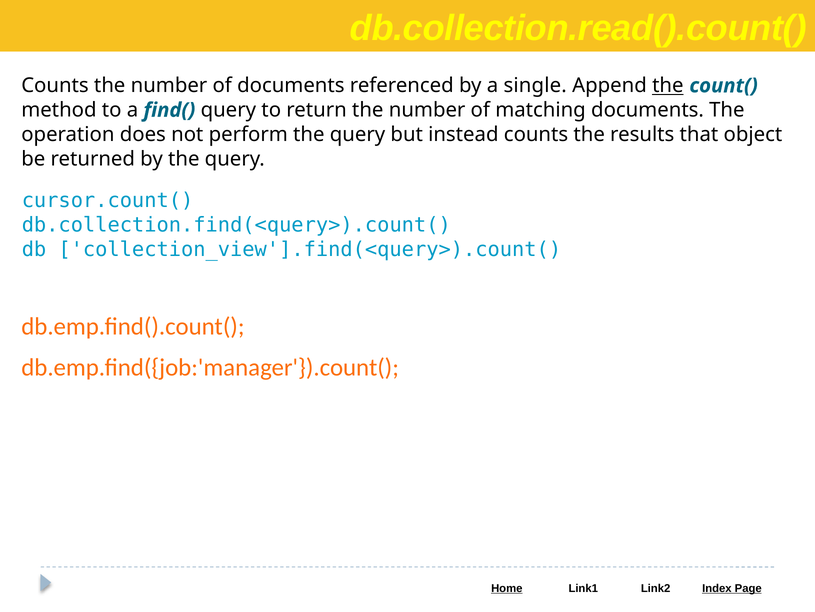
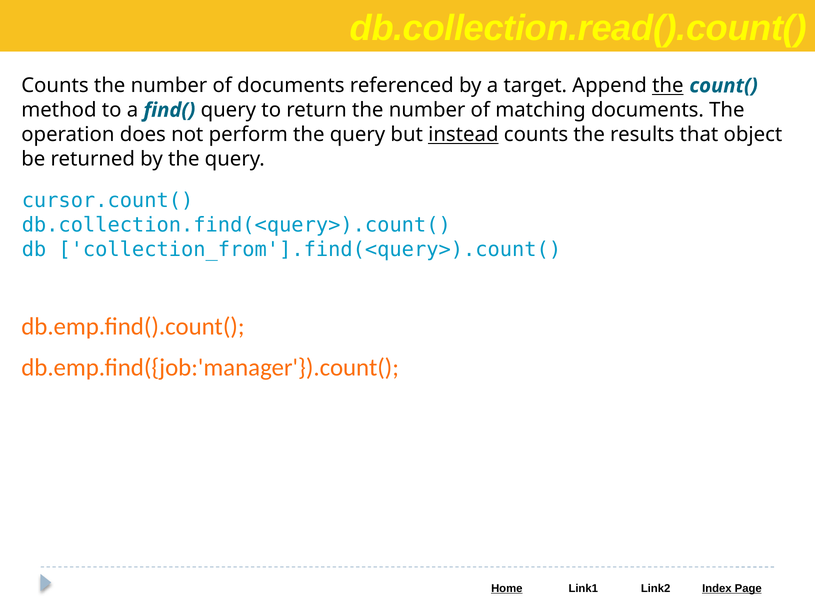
single: single -> target
instead underline: none -> present
collection_view'].find(<query>).count(: collection_view'].find(<query>).count( -> collection_from'].find(<query>).count(
